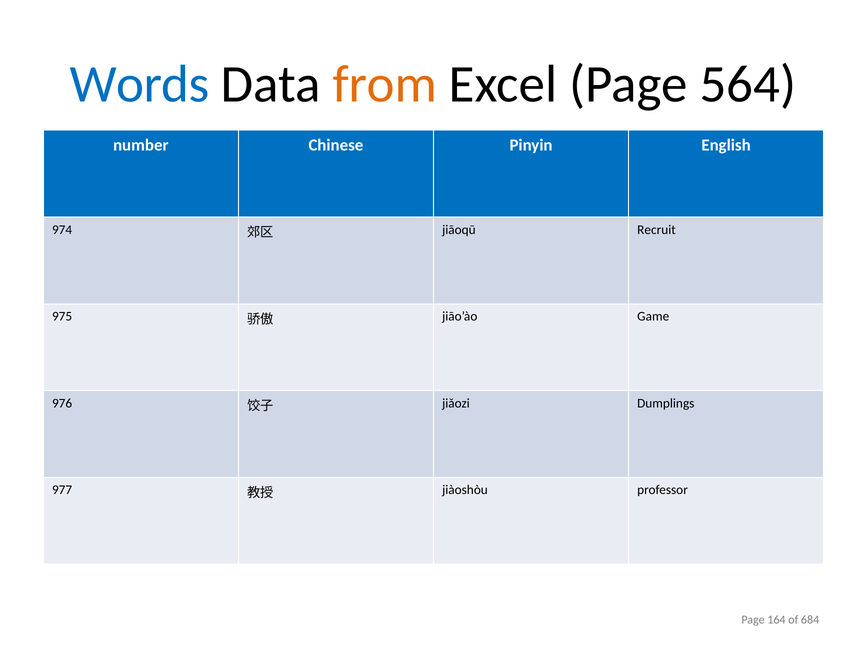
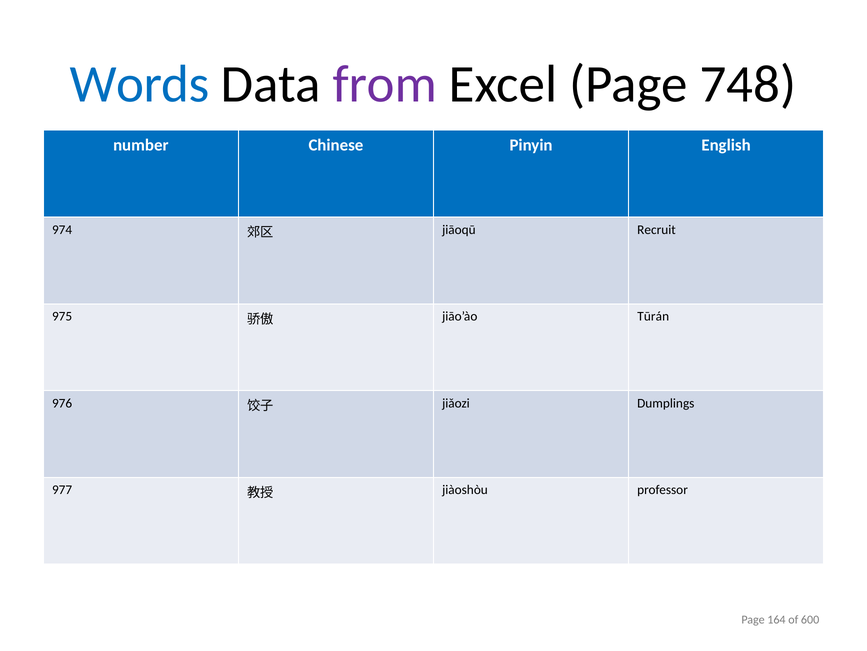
from colour: orange -> purple
564: 564 -> 748
Game: Game -> Tūrán
684: 684 -> 600
